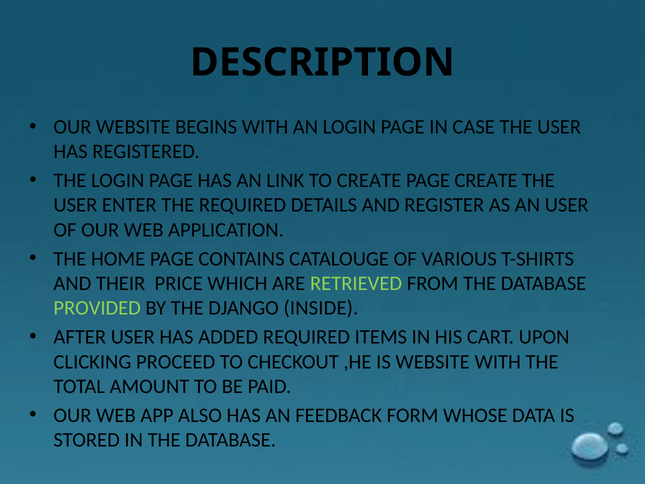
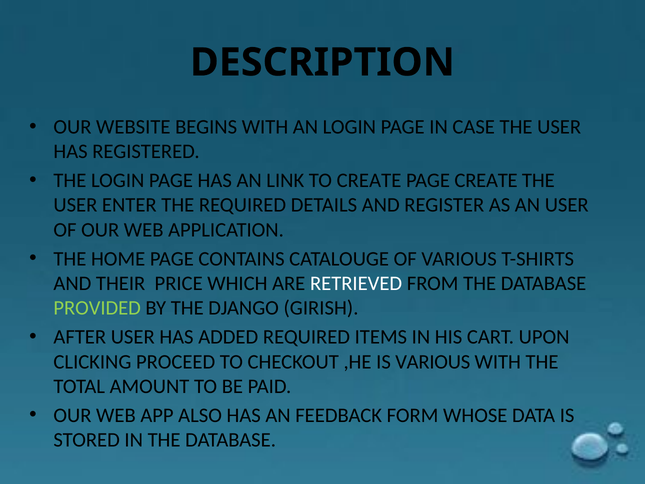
RETRIEVED colour: light green -> white
INSIDE: INSIDE -> GIRISH
IS WEBSITE: WEBSITE -> VARIOUS
